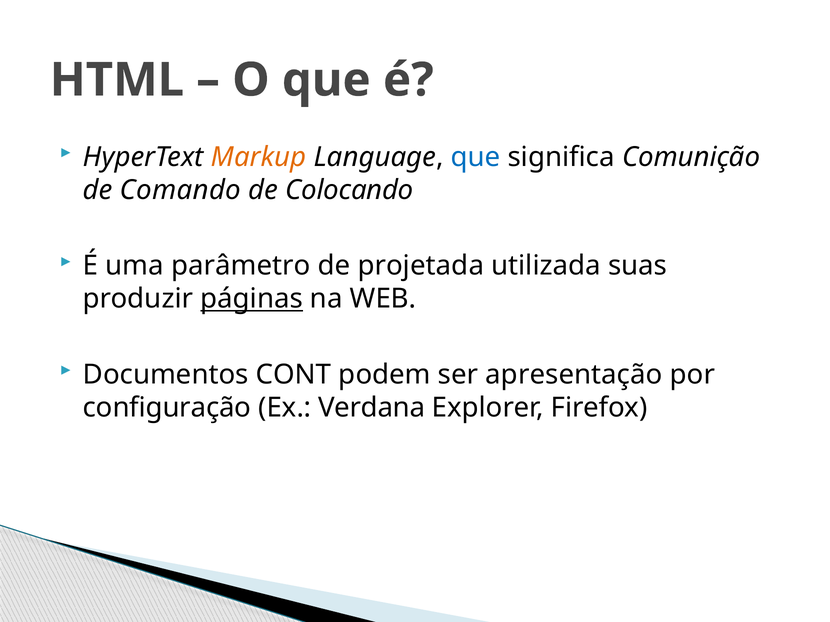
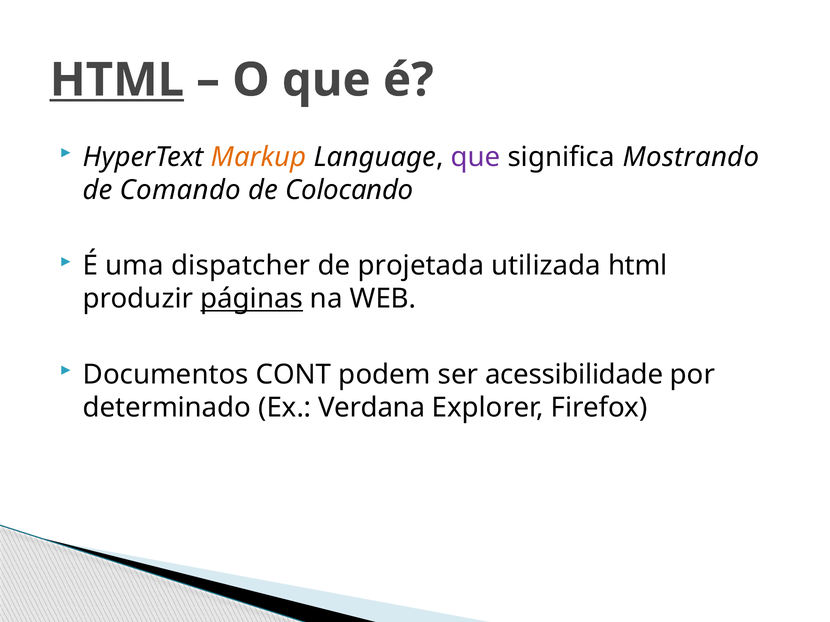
HTML at (117, 80) underline: none -> present
que at (476, 157) colour: blue -> purple
Comunição: Comunição -> Mostrando
parâmetro: parâmetro -> dispatcher
utilizada suas: suas -> html
apresentação: apresentação -> acessibilidade
configuração: configuração -> determinado
